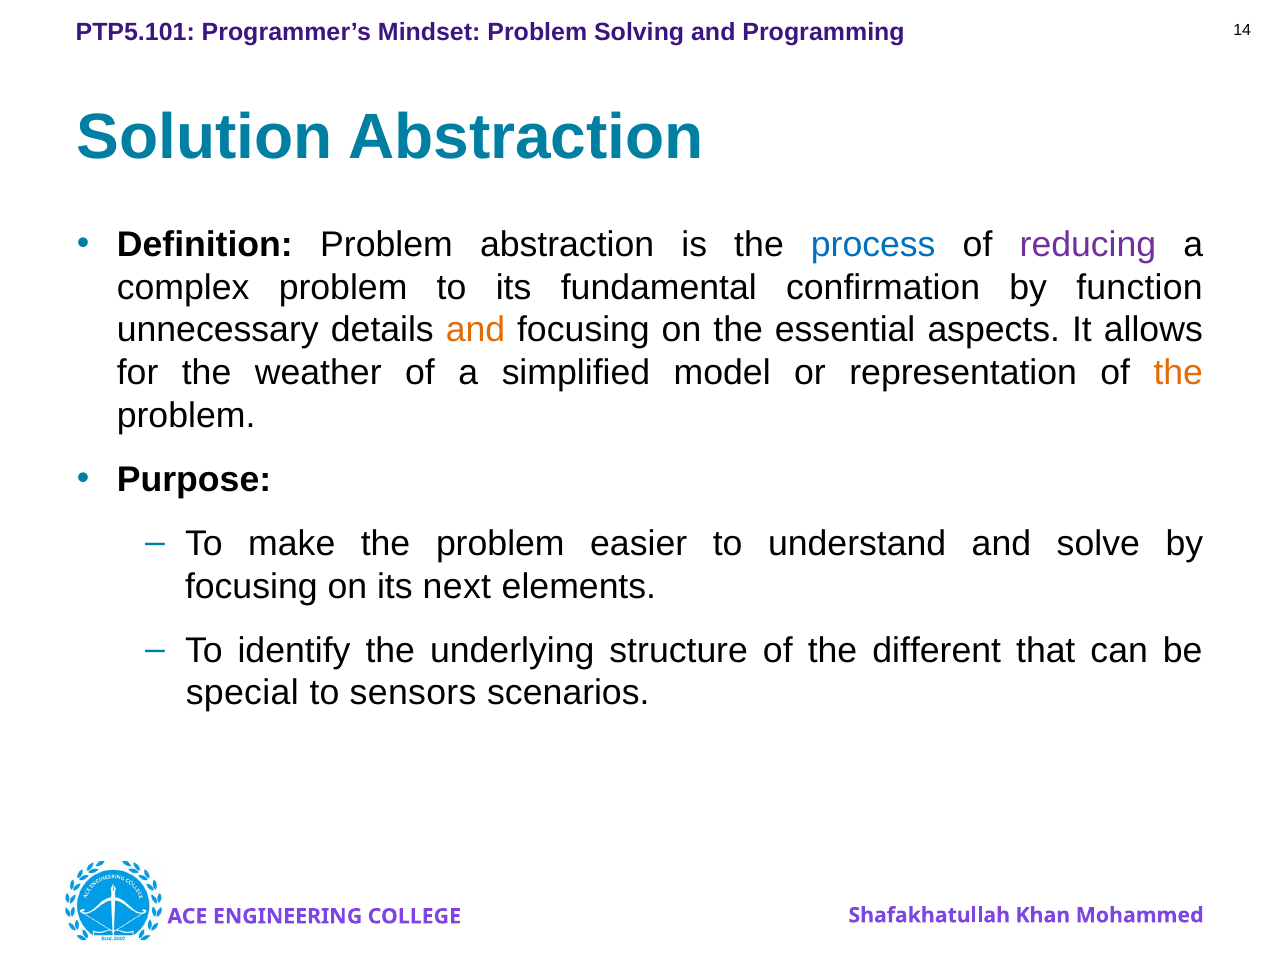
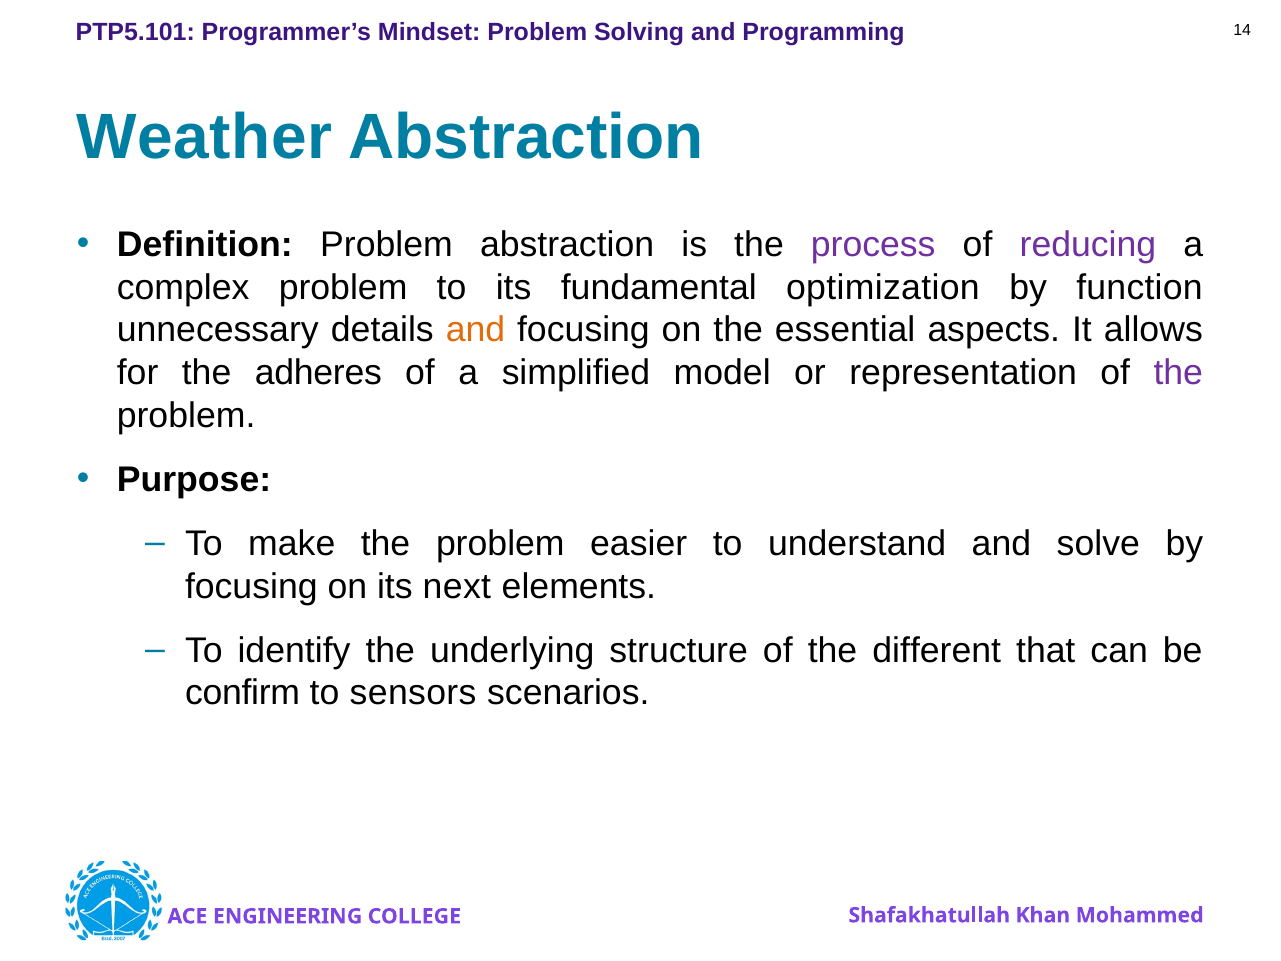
Solution: Solution -> Weather
process colour: blue -> purple
confirmation: confirmation -> optimization
weather: weather -> adheres
the at (1178, 373) colour: orange -> purple
special: special -> confirm
